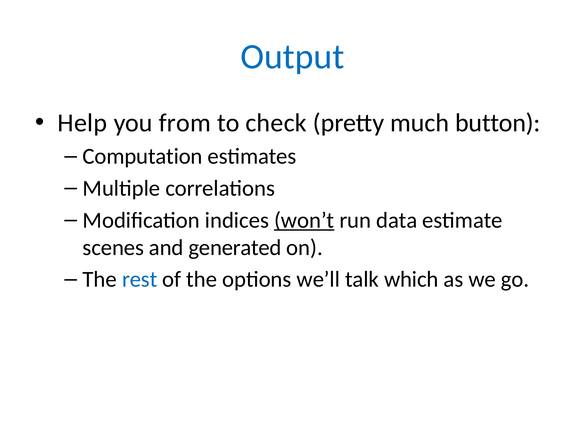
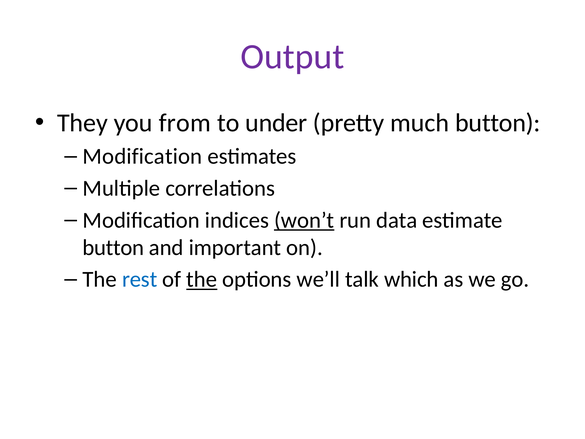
Output colour: blue -> purple
Help: Help -> They
check: check -> under
Computation at (143, 156): Computation -> Modification
scenes at (113, 247): scenes -> button
generated: generated -> important
the at (202, 279) underline: none -> present
